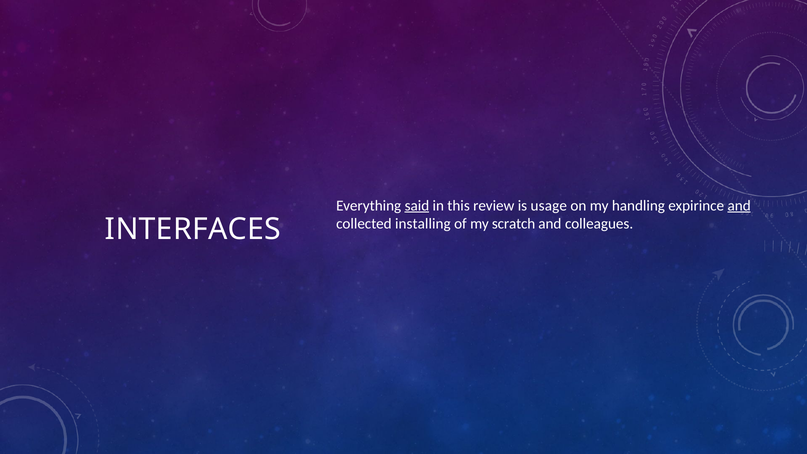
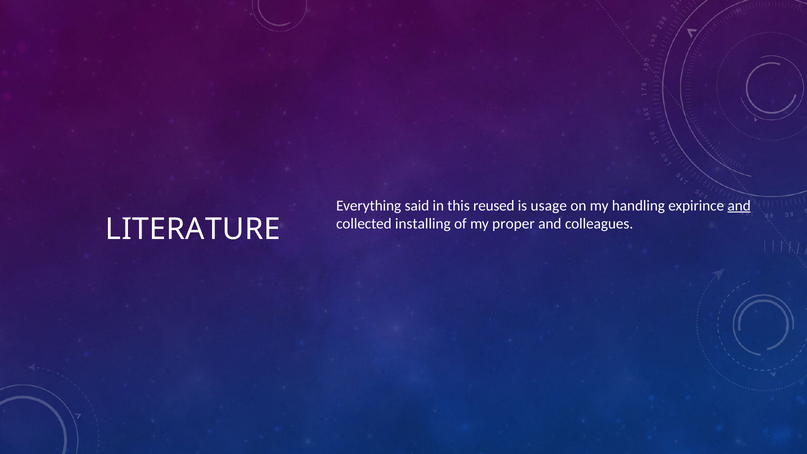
said underline: present -> none
review: review -> reused
scratch: scratch -> proper
INTERFACES: INTERFACES -> LITERATURE
